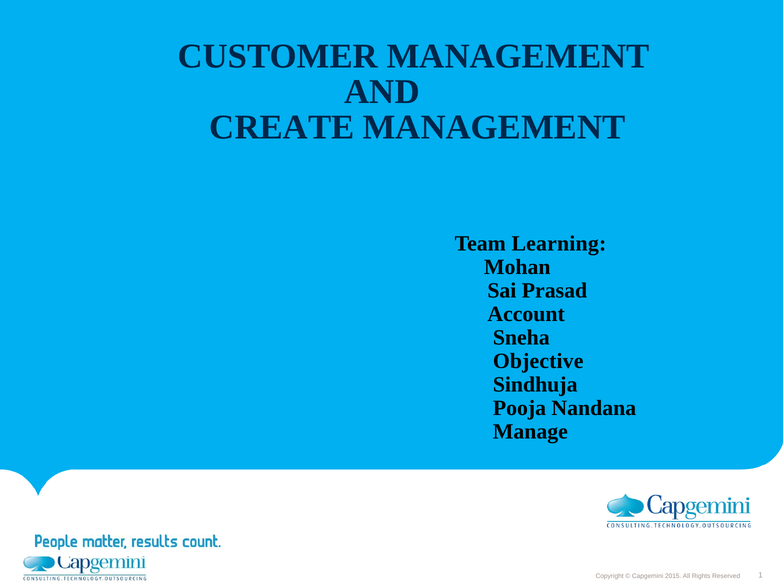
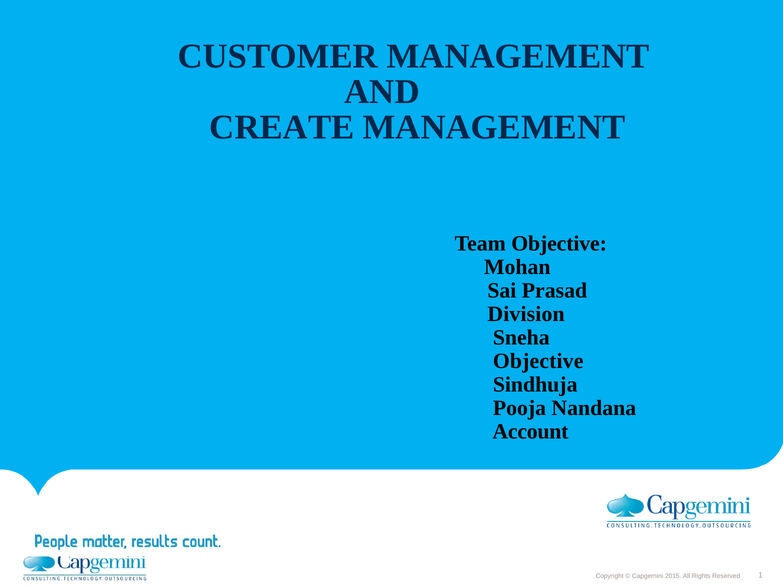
Team Learning: Learning -> Objective
Account: Account -> Division
Manage: Manage -> Account
